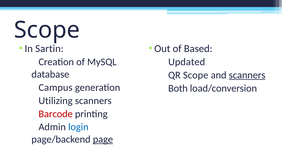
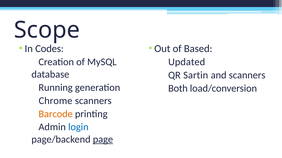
Sartin: Sartin -> Codes
QR Scope: Scope -> Sartin
scanners at (247, 75) underline: present -> none
Campus: Campus -> Running
Utilizing: Utilizing -> Chrome
Barcode colour: red -> orange
